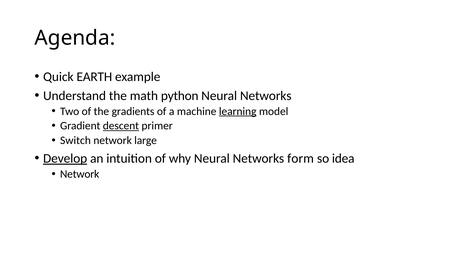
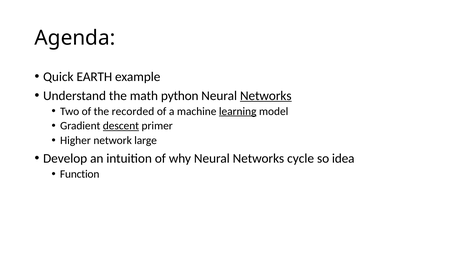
Networks at (266, 96) underline: none -> present
gradients: gradients -> recorded
Switch: Switch -> Higher
Develop underline: present -> none
form: form -> cycle
Network at (80, 174): Network -> Function
